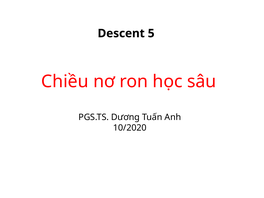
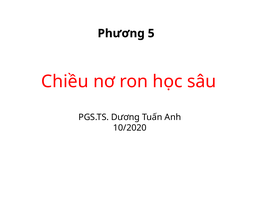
Descent: Descent -> Phương
